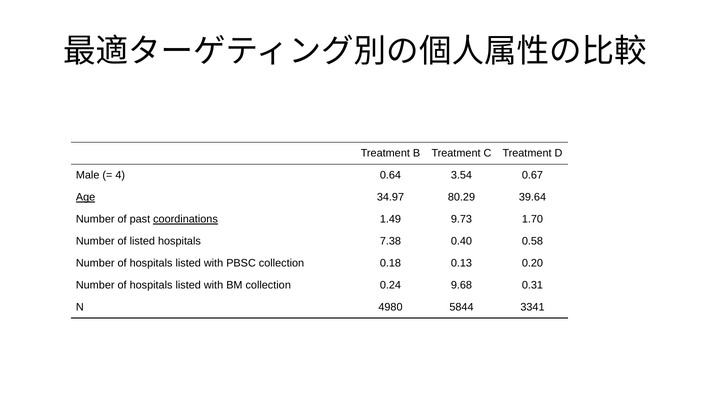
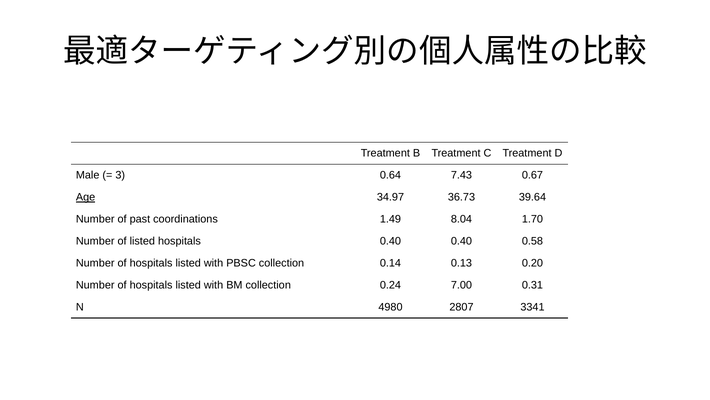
4: 4 -> 3
3.54: 3.54 -> 7.43
80.29: 80.29 -> 36.73
coordinations underline: present -> none
9.73: 9.73 -> 8.04
hospitals 7.38: 7.38 -> 0.40
0.18: 0.18 -> 0.14
9.68: 9.68 -> 7.00
5844: 5844 -> 2807
